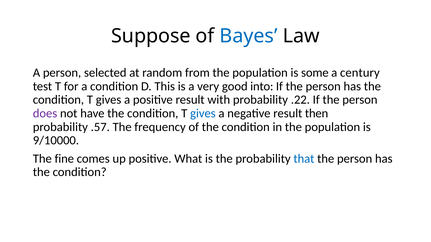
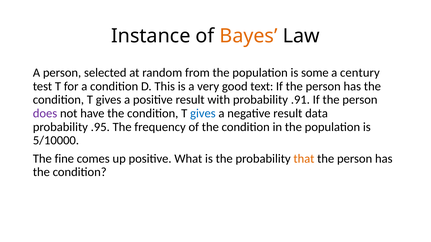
Suppose: Suppose -> Instance
Bayes colour: blue -> orange
into: into -> text
.22: .22 -> .91
then: then -> data
.57: .57 -> .95
9/10000: 9/10000 -> 5/10000
that colour: blue -> orange
